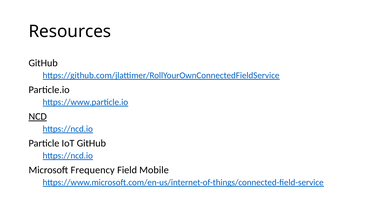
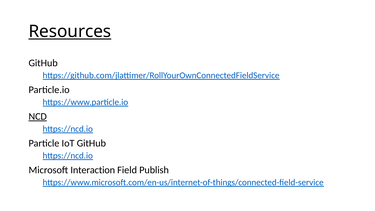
Resources underline: none -> present
Frequency: Frequency -> Interaction
Mobile: Mobile -> Publish
